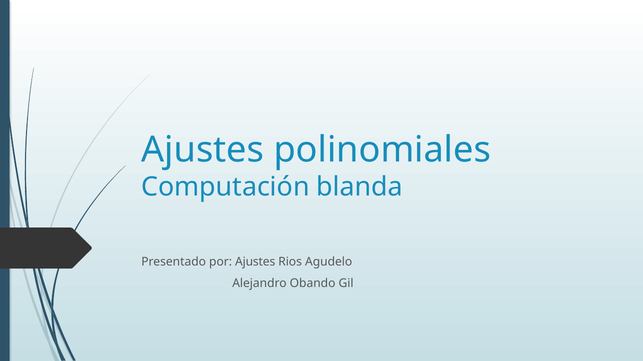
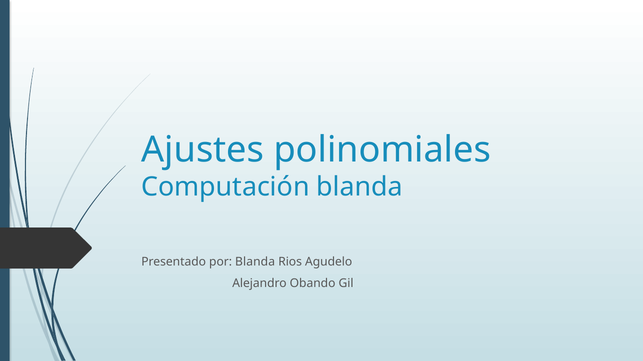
por Ajustes: Ajustes -> Blanda
